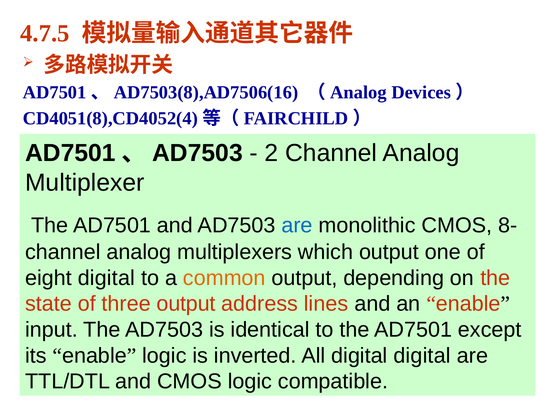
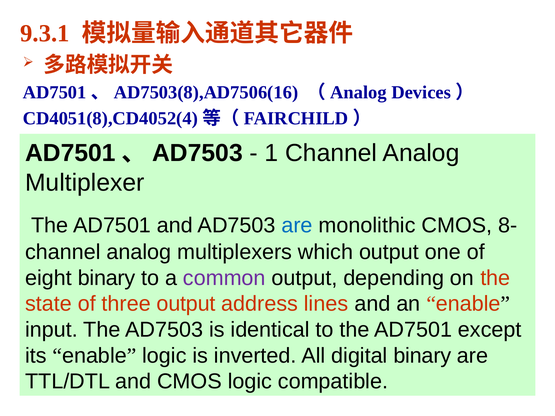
4.7.5: 4.7.5 -> 9.3.1
2: 2 -> 1
eight digital: digital -> binary
common colour: orange -> purple
digital digital: digital -> binary
